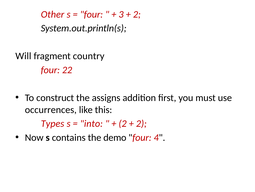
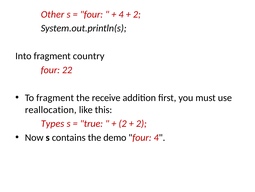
3 at (121, 14): 3 -> 4
Will: Will -> Into
To construct: construct -> fragment
assigns: assigns -> receive
occurrences: occurrences -> reallocation
into: into -> true
